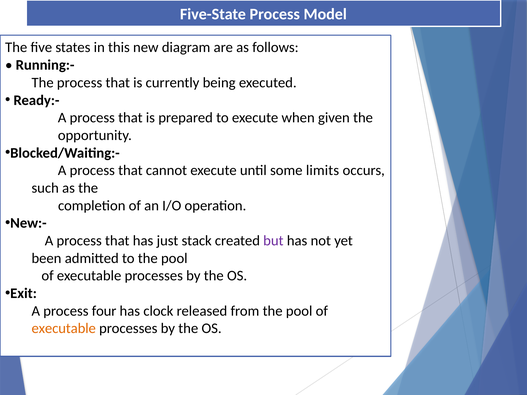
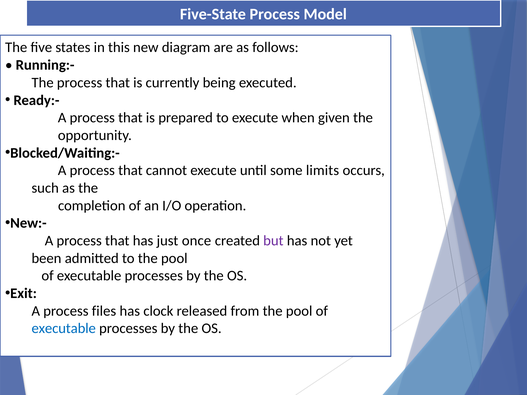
stack: stack -> once
four: four -> files
executable at (64, 329) colour: orange -> blue
